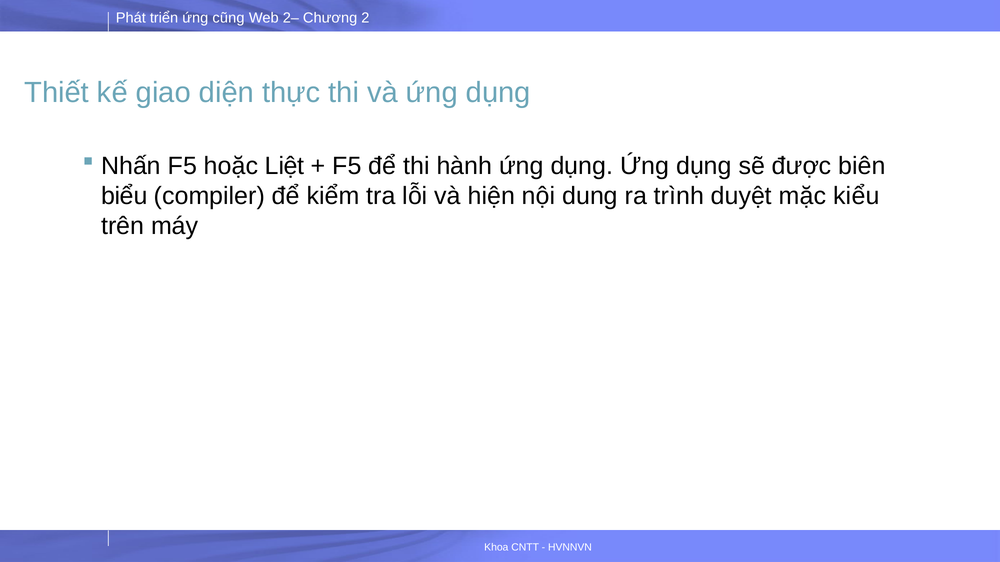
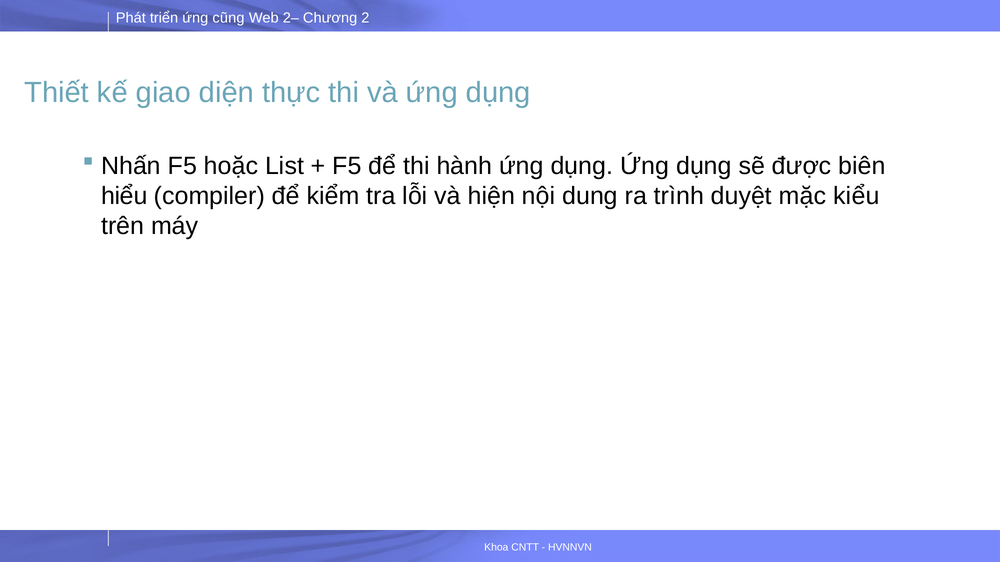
Liệt: Liệt -> List
biểu: biểu -> hiểu
